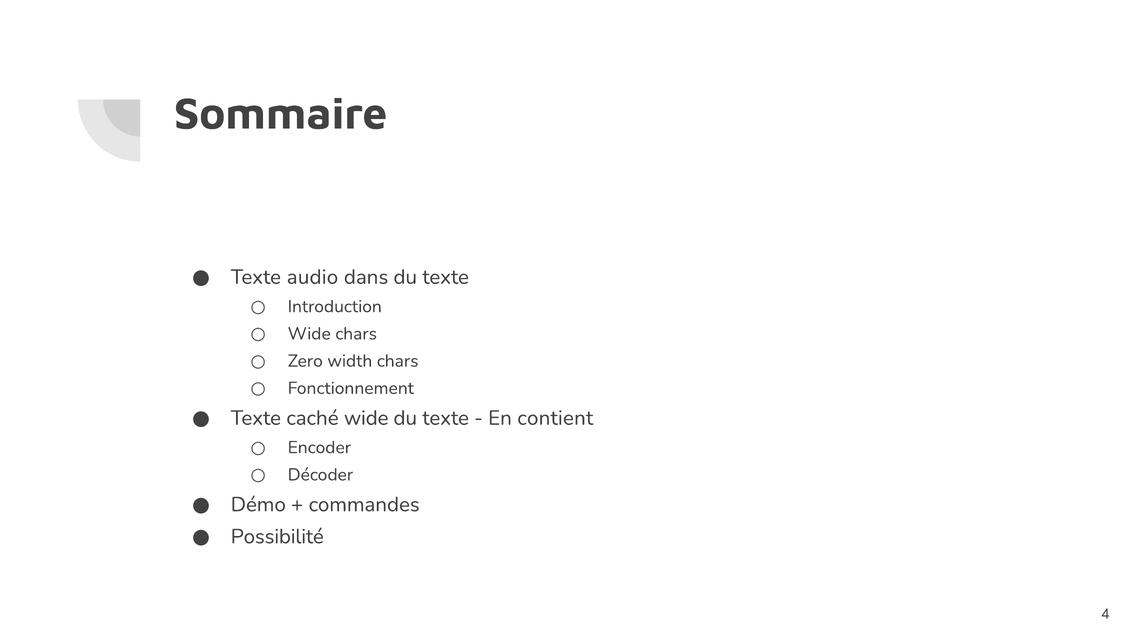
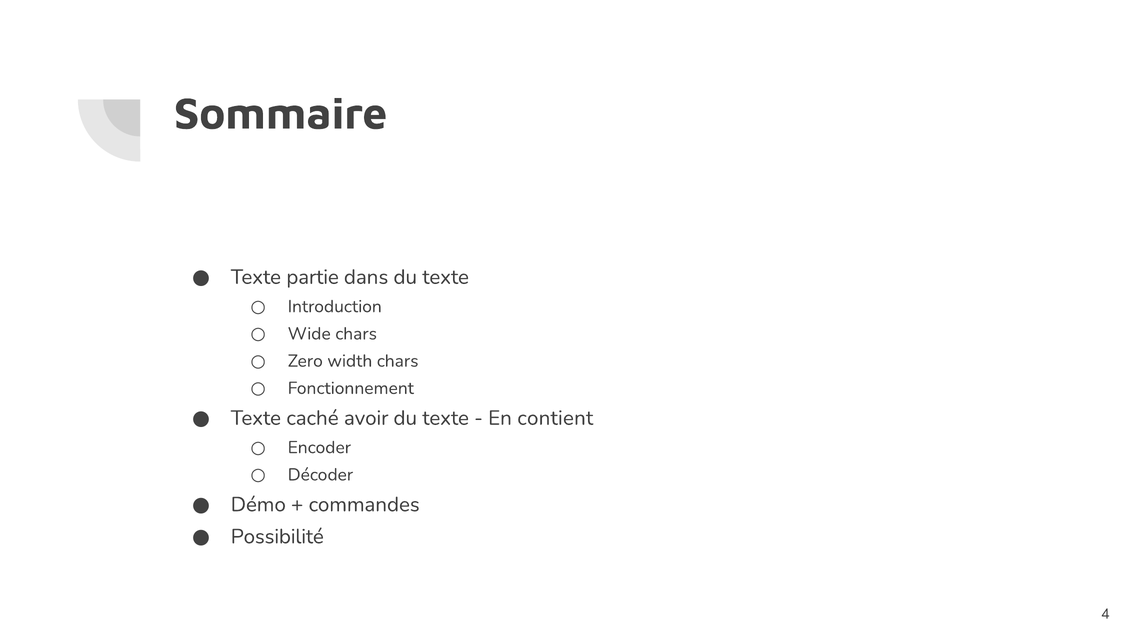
audio: audio -> partie
caché wide: wide -> avoir
